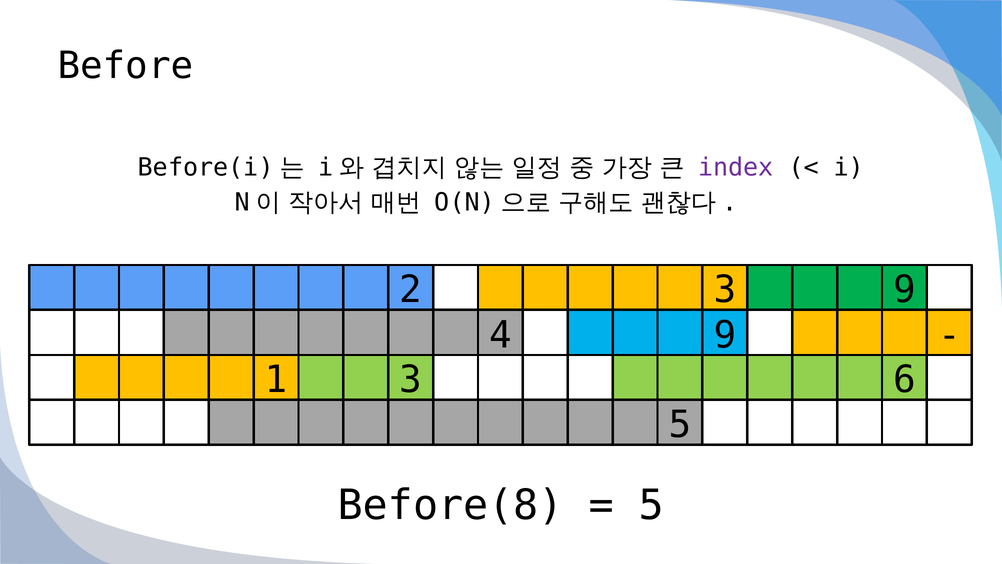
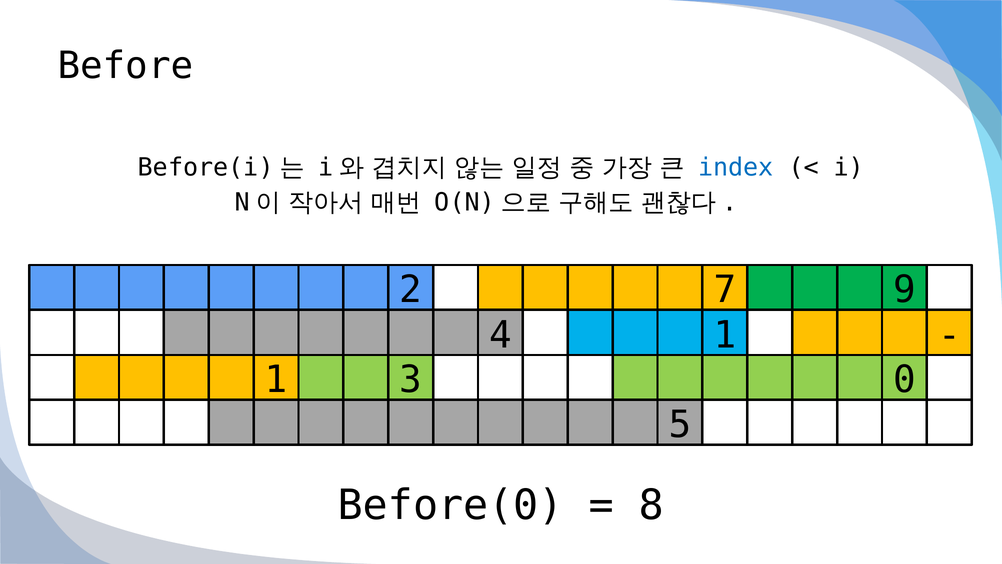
index colour: purple -> blue
2 3: 3 -> 7
4 9: 9 -> 1
6: 6 -> 0
Before(8: Before(8 -> Before(0
5 at (652, 505): 5 -> 8
